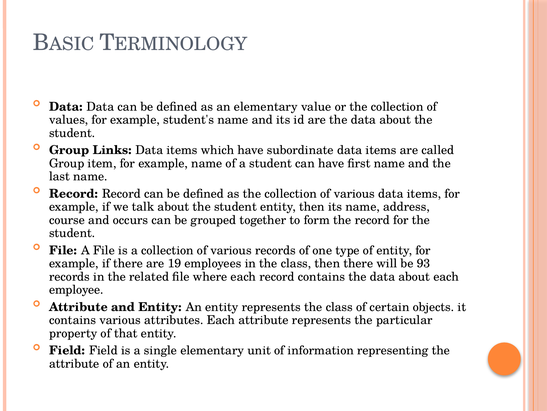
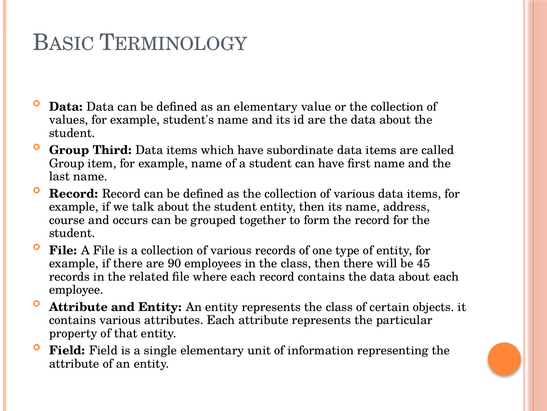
Links: Links -> Third
19: 19 -> 90
93: 93 -> 45
